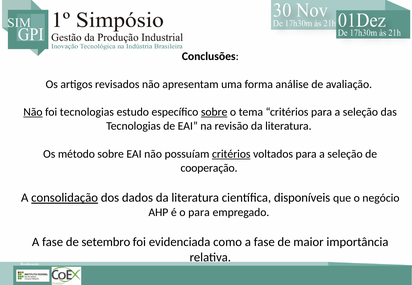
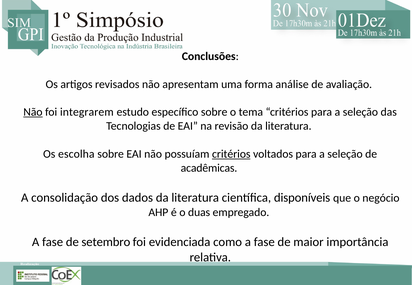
foi tecnologias: tecnologias -> integrarem
sobre at (214, 112) underline: present -> none
método: método -> escolha
cooperação: cooperação -> acadêmicas
consolidação underline: present -> none
o para: para -> duas
